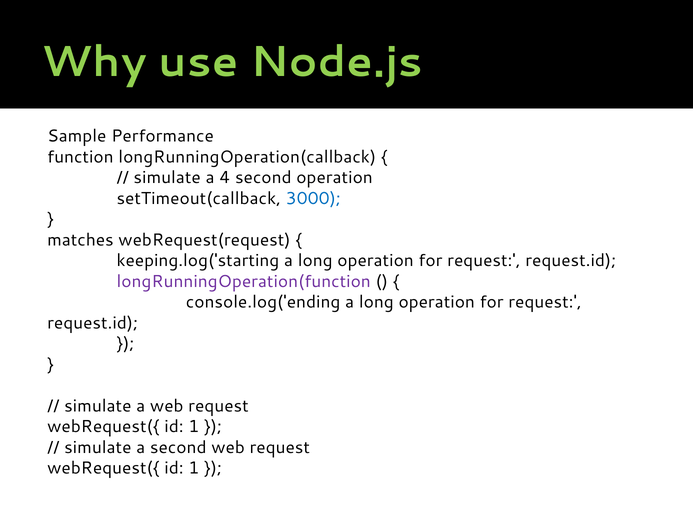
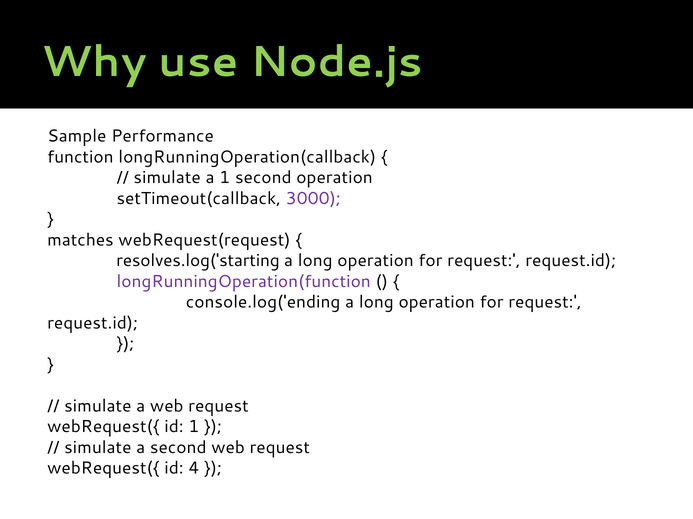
a 4: 4 -> 1
3000 colour: blue -> purple
keeping.log('starting: keeping.log('starting -> resolves.log('starting
1 at (194, 469): 1 -> 4
